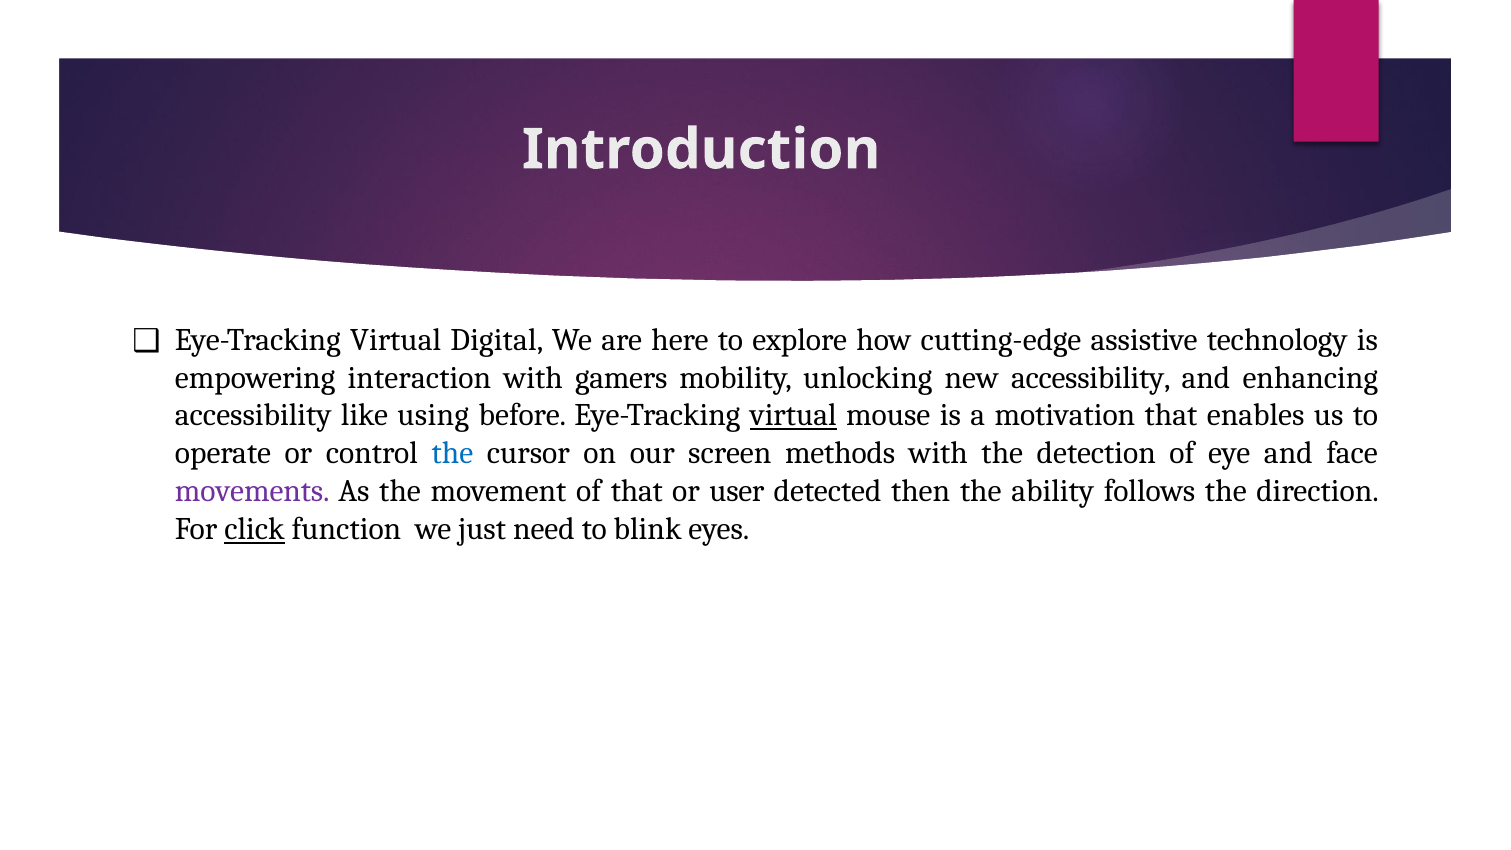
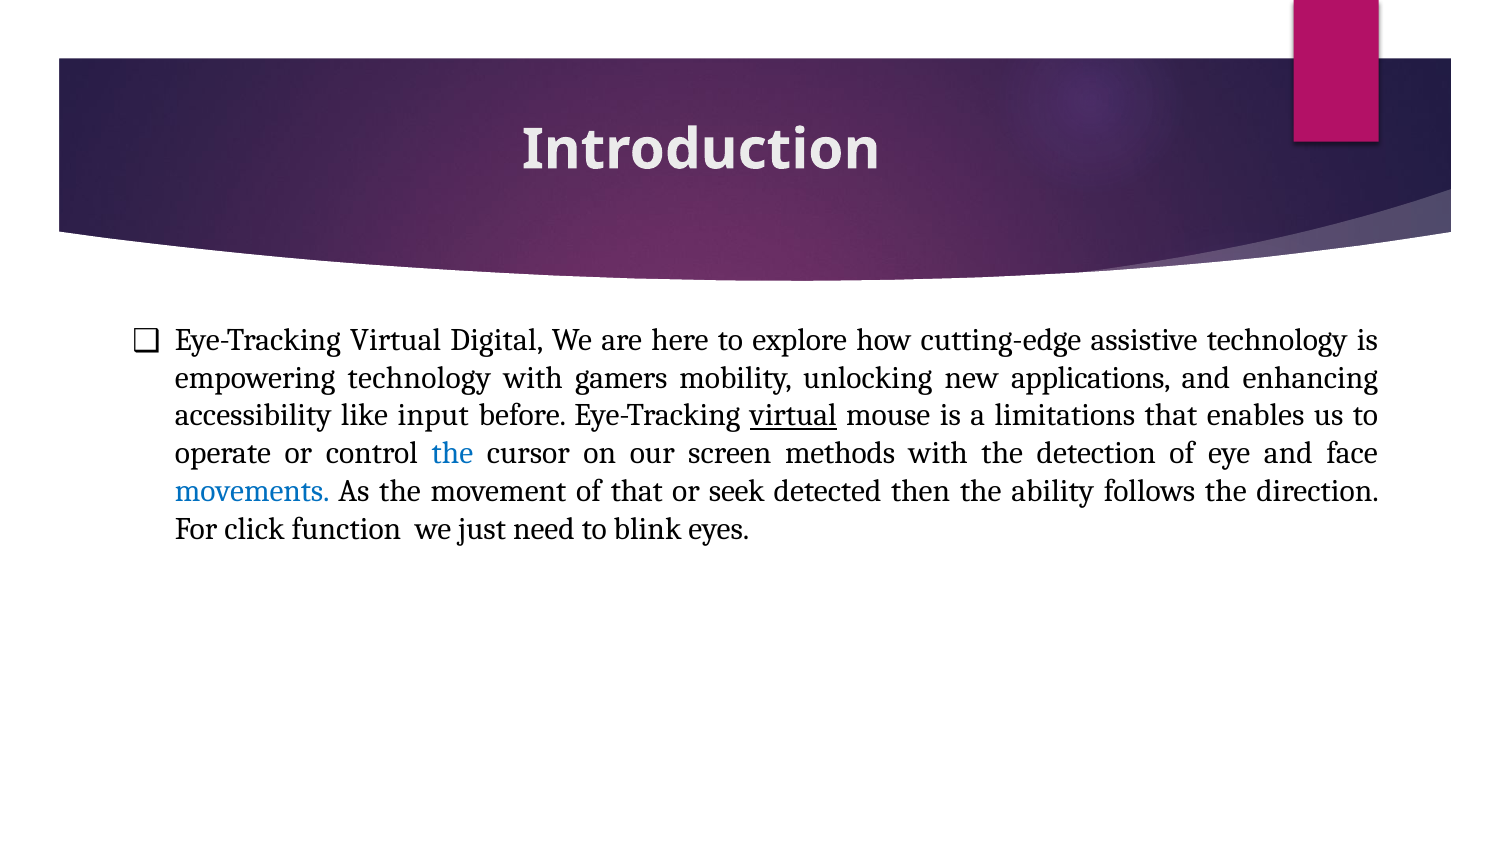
empowering interaction: interaction -> technology
new accessibility: accessibility -> applications
using: using -> input
motivation: motivation -> limitations
movements colour: purple -> blue
user: user -> seek
click underline: present -> none
